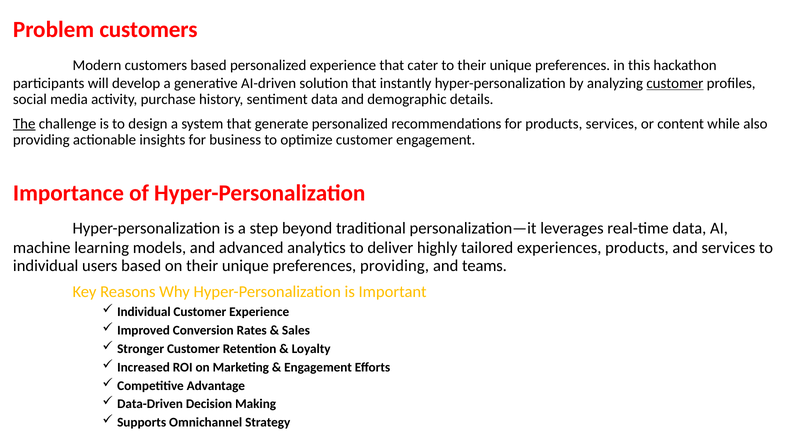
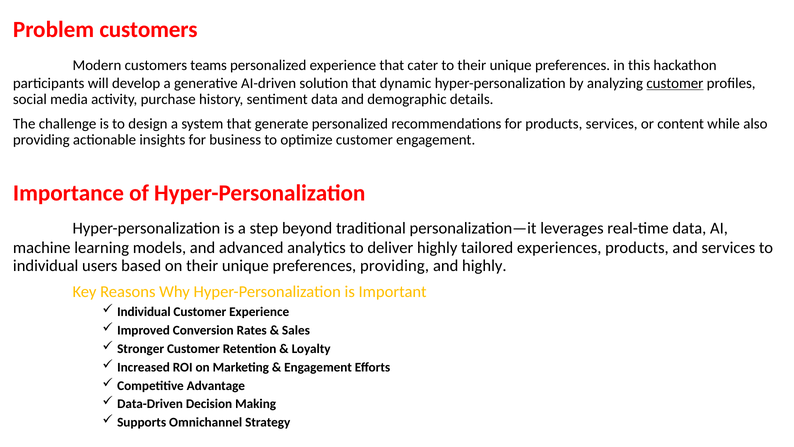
customers based: based -> teams
instantly: instantly -> dynamic
The underline: present -> none
and teams: teams -> highly
